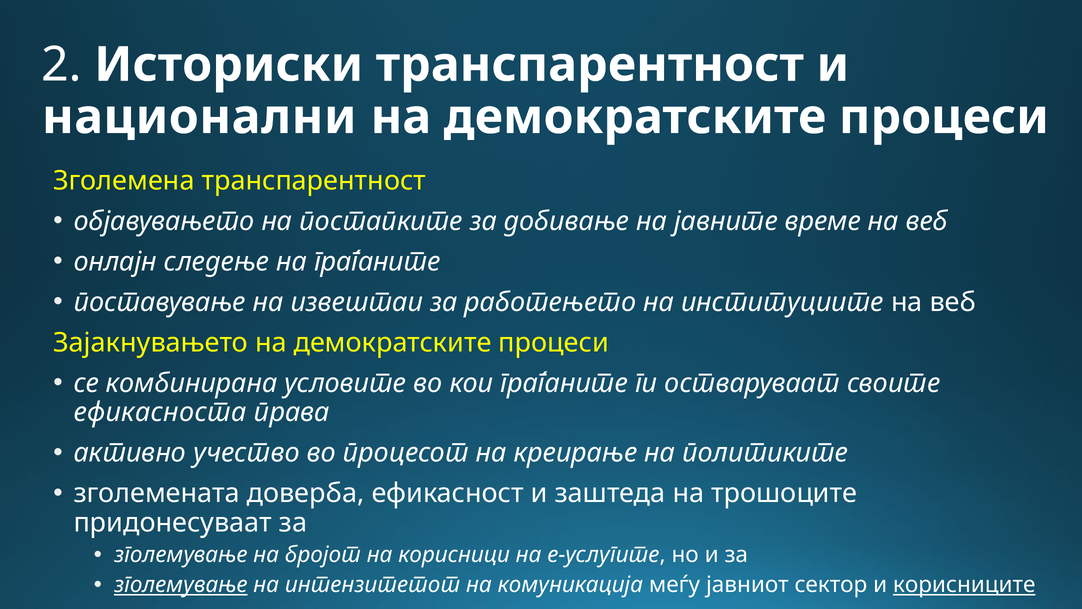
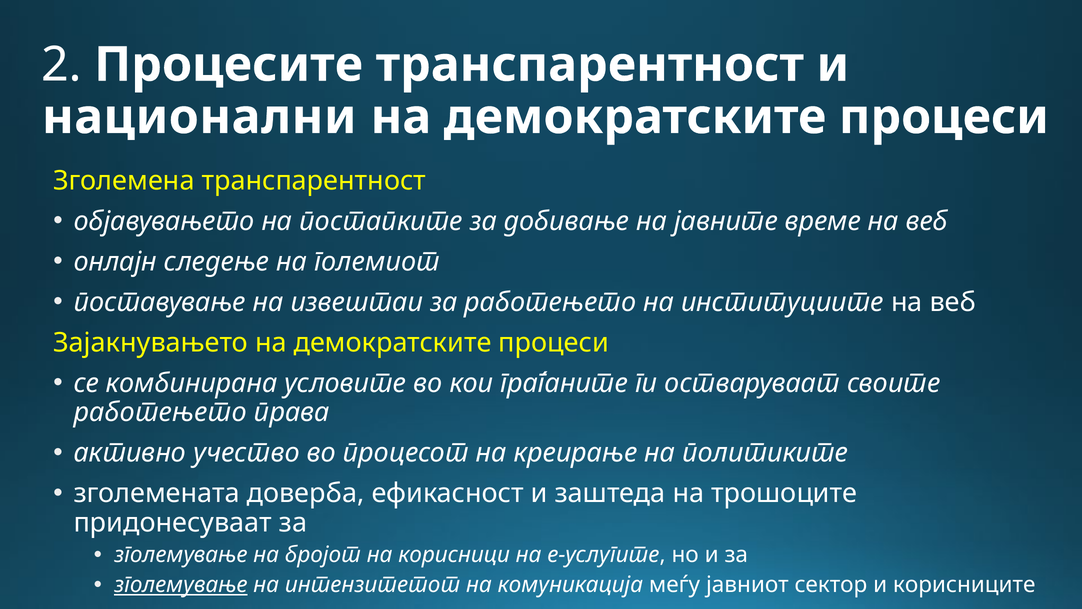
Историски: Историски -> Процесите
на граѓаните: граѓаните -> големиот
ефикасноста at (160, 412): ефикасноста -> работењето
корисниците underline: present -> none
